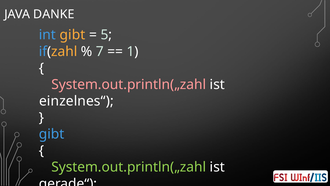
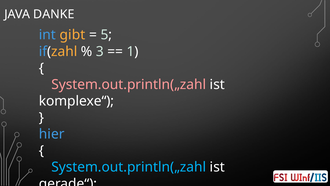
7: 7 -> 3
einzelnes“: einzelnes“ -> komplexe“
gibt at (52, 134): gibt -> hier
System.out.println(„zahl at (129, 167) colour: light green -> light blue
